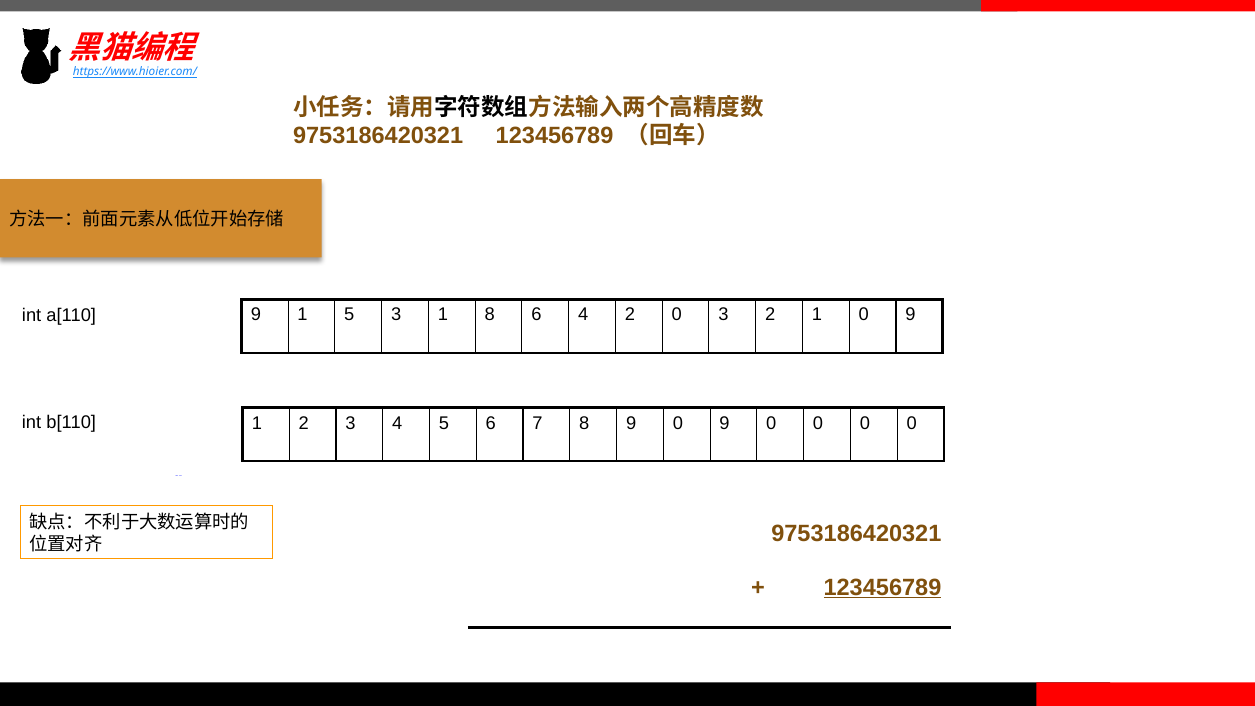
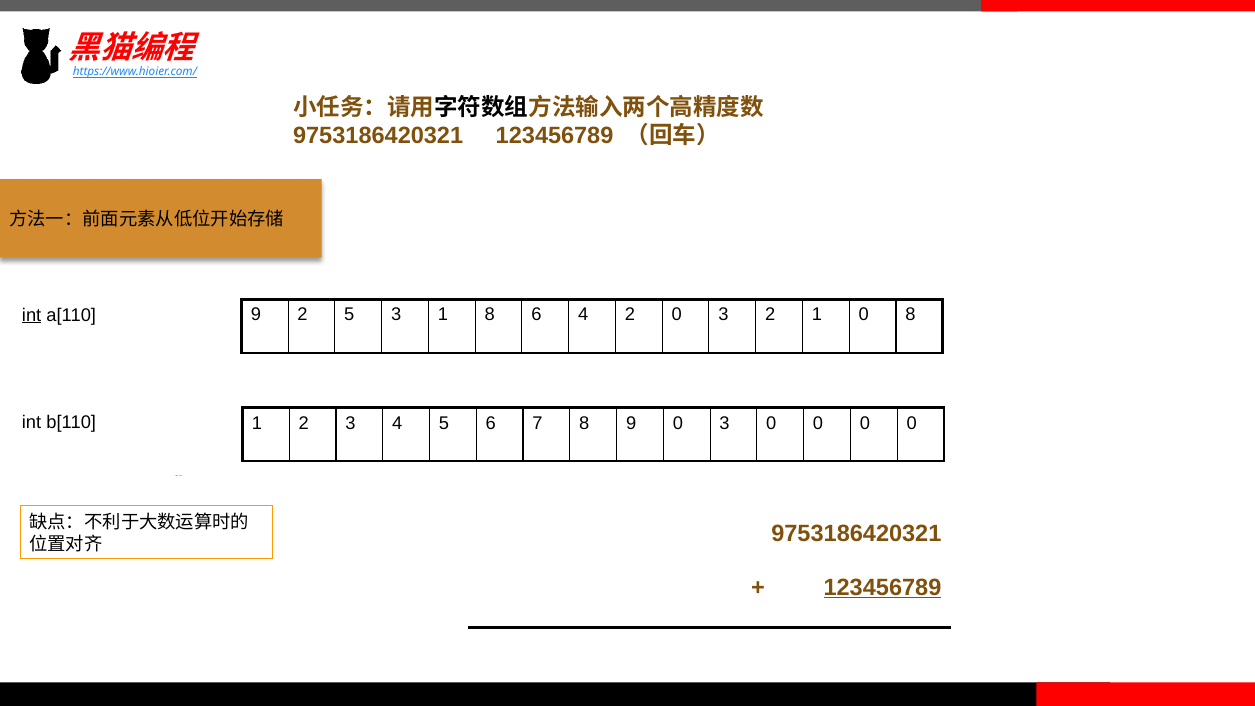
1 at (303, 315): 1 -> 2
1 0 9: 9 -> 8
int at (32, 315) underline: none -> present
9 0 9: 9 -> 3
